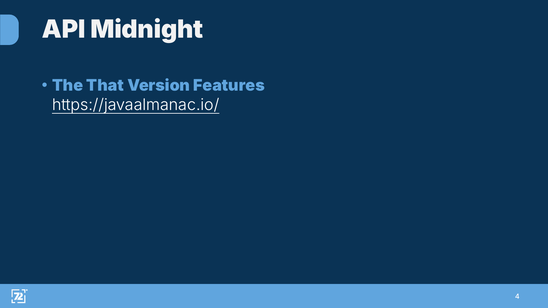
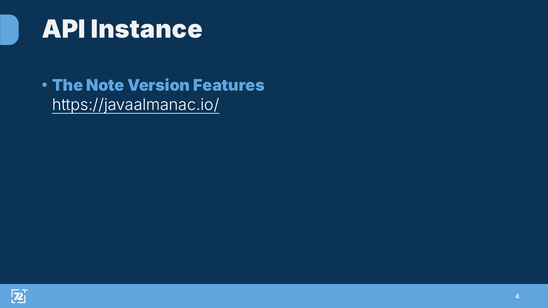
Midnight: Midnight -> Instance
That: That -> Note
